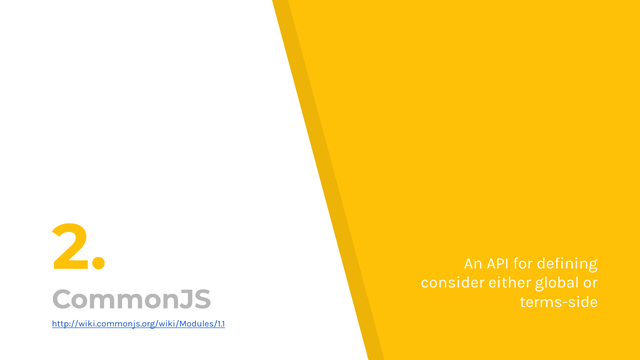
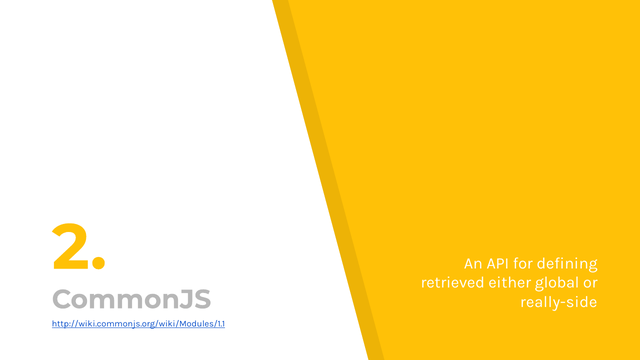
consider: consider -> retrieved
terms-side: terms-side -> really-side
